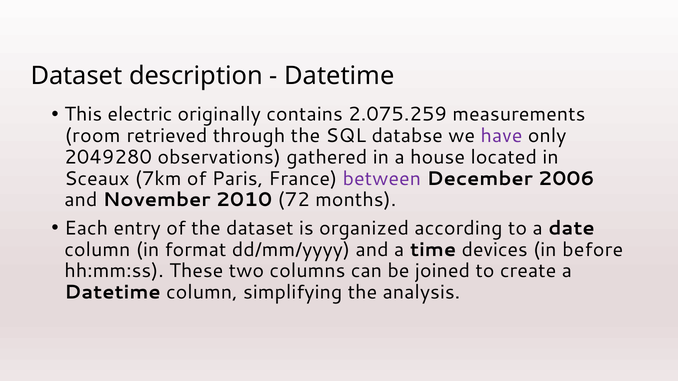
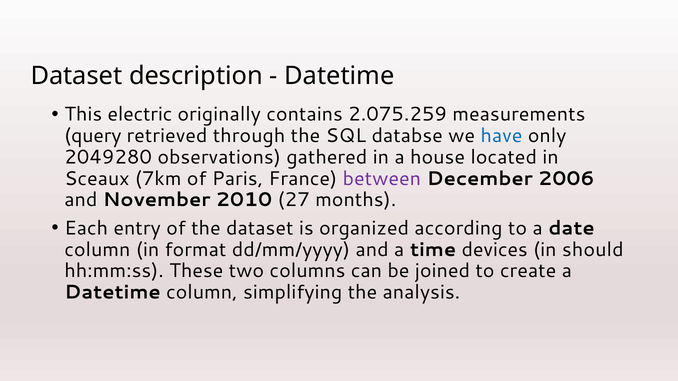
room: room -> query
have colour: purple -> blue
72: 72 -> 27
before: before -> should
